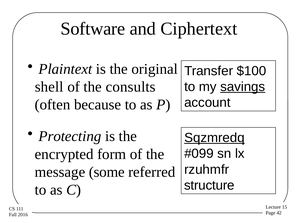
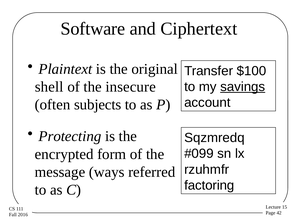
consults: consults -> insecure
because: because -> subjects
Sqzmredq underline: present -> none
some: some -> ways
structure: structure -> factoring
